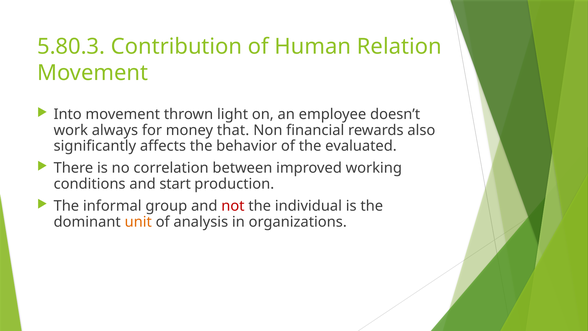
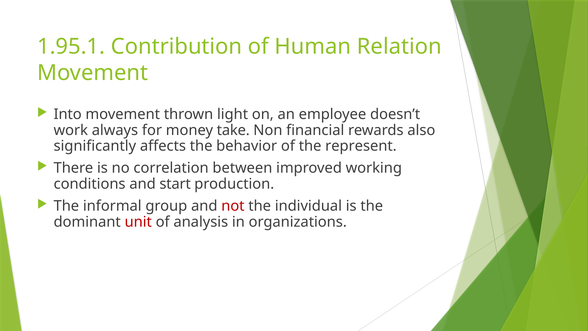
5.80.3: 5.80.3 -> 1.95.1
that: that -> take
evaluated: evaluated -> represent
unit colour: orange -> red
